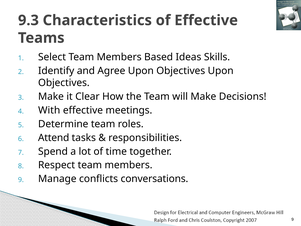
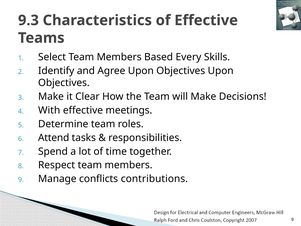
Ideas: Ideas -> Every
conversations: conversations -> contributions
